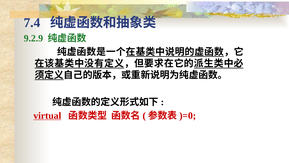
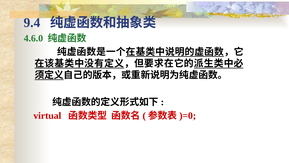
7.4: 7.4 -> 9.4
9.2.9: 9.2.9 -> 4.6.0
virtual underline: present -> none
